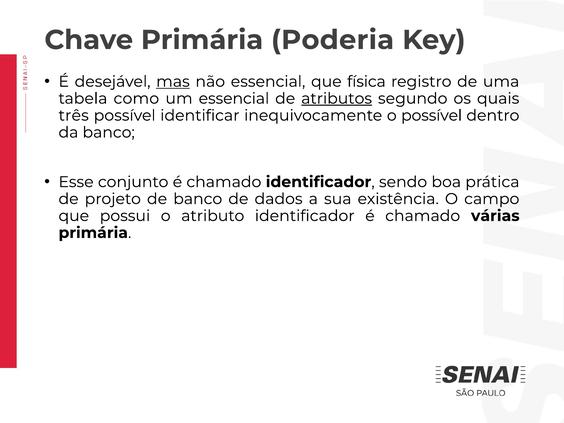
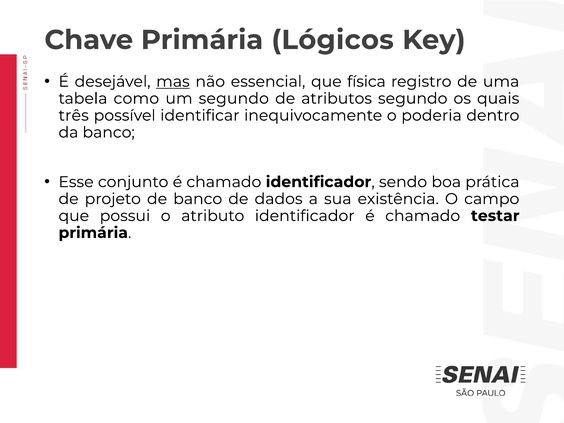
Poderia: Poderia -> Lógicos
um essencial: essencial -> segundo
atributos underline: present -> none
o possível: possível -> poderia
várias: várias -> testar
